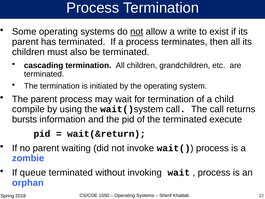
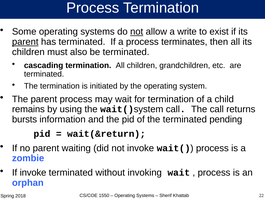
parent at (25, 42) underline: none -> present
compile: compile -> remains
execute: execute -> pending
If queue: queue -> invoke
